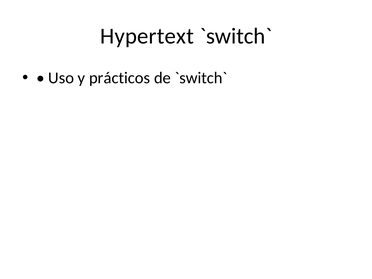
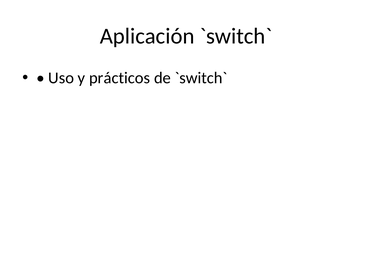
Hypertext: Hypertext -> Aplicación
